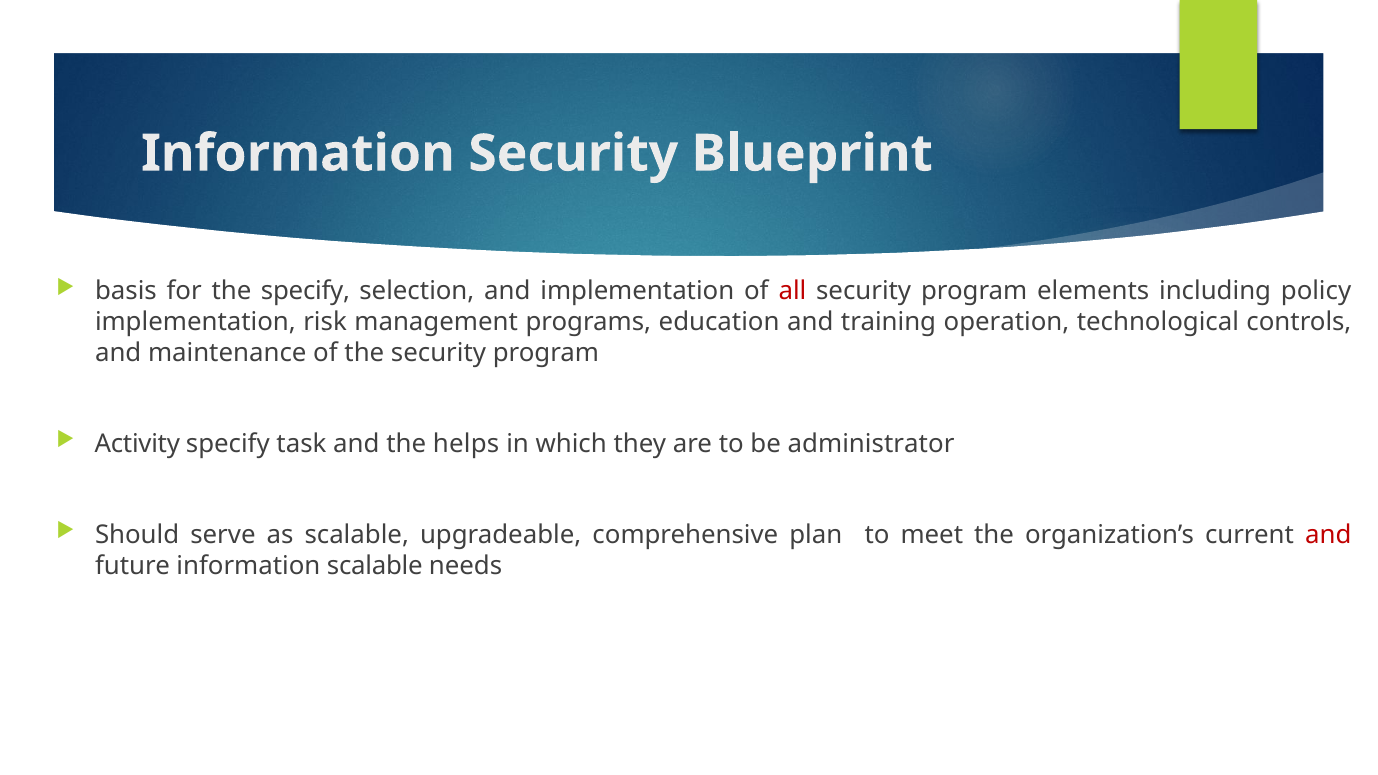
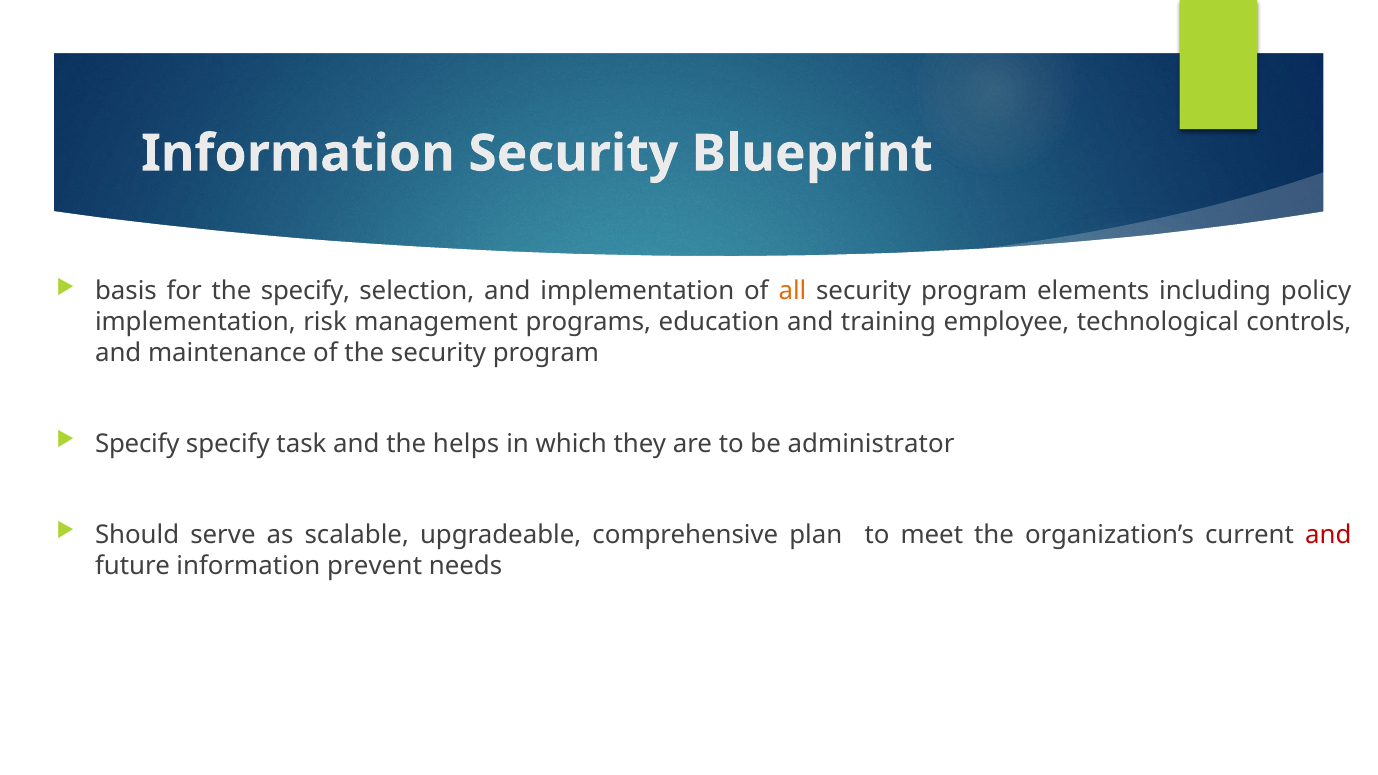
all colour: red -> orange
operation: operation -> employee
Activity at (137, 444): Activity -> Specify
information scalable: scalable -> prevent
